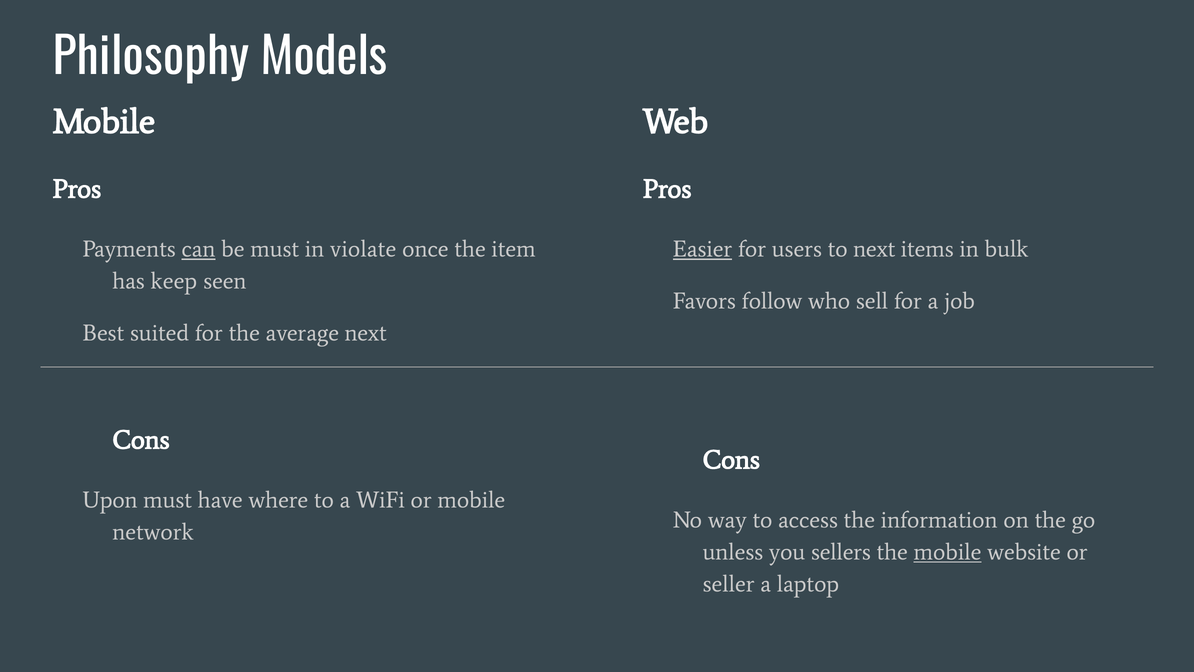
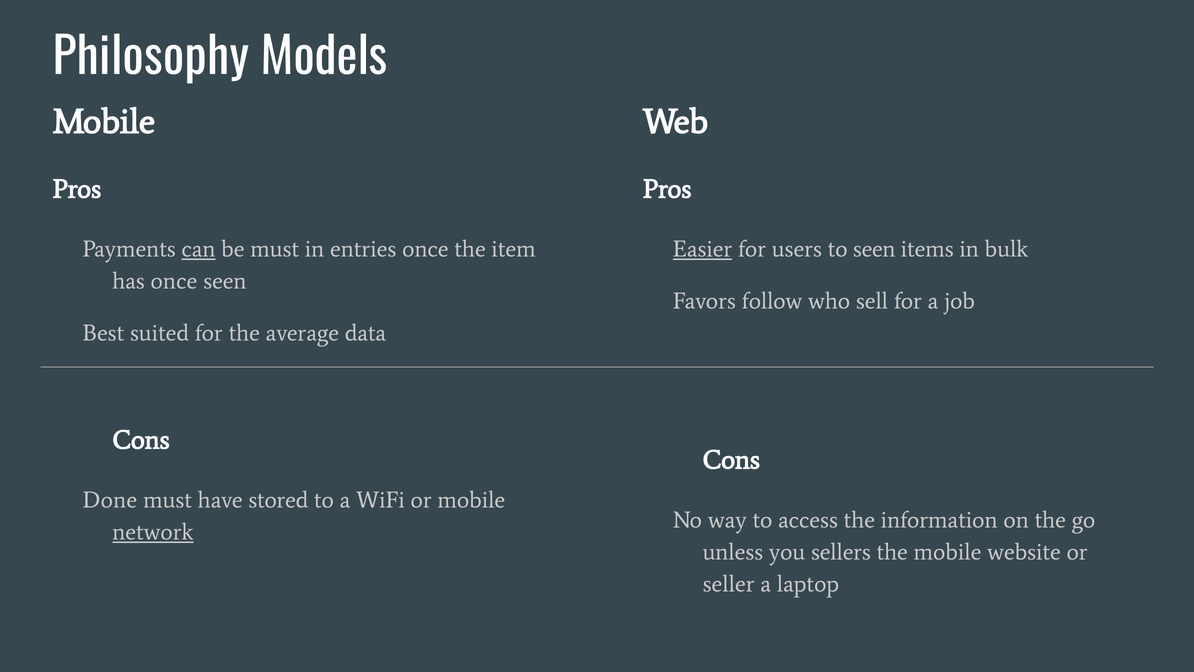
violate: violate -> entries
to next: next -> seen
has keep: keep -> once
average next: next -> data
Upon: Upon -> Done
where: where -> stored
network underline: none -> present
mobile at (947, 552) underline: present -> none
